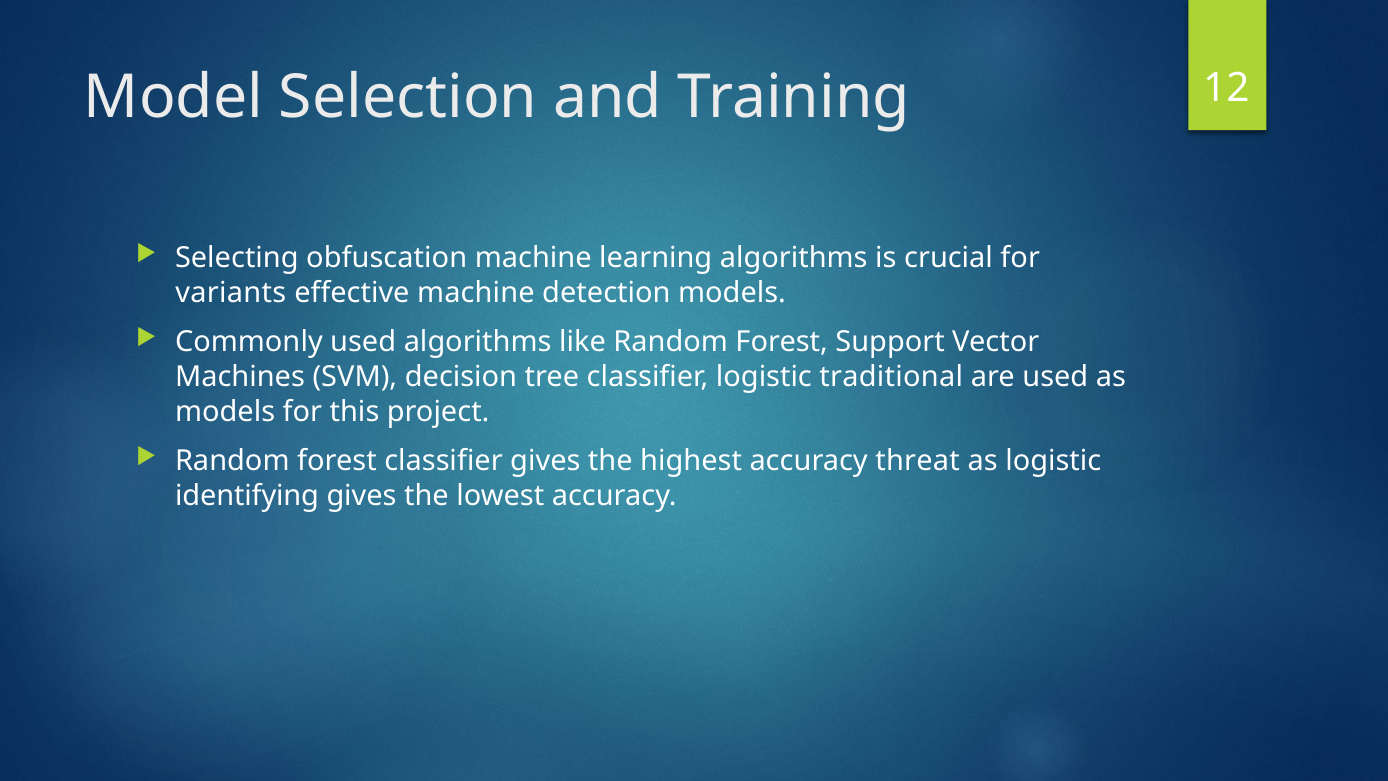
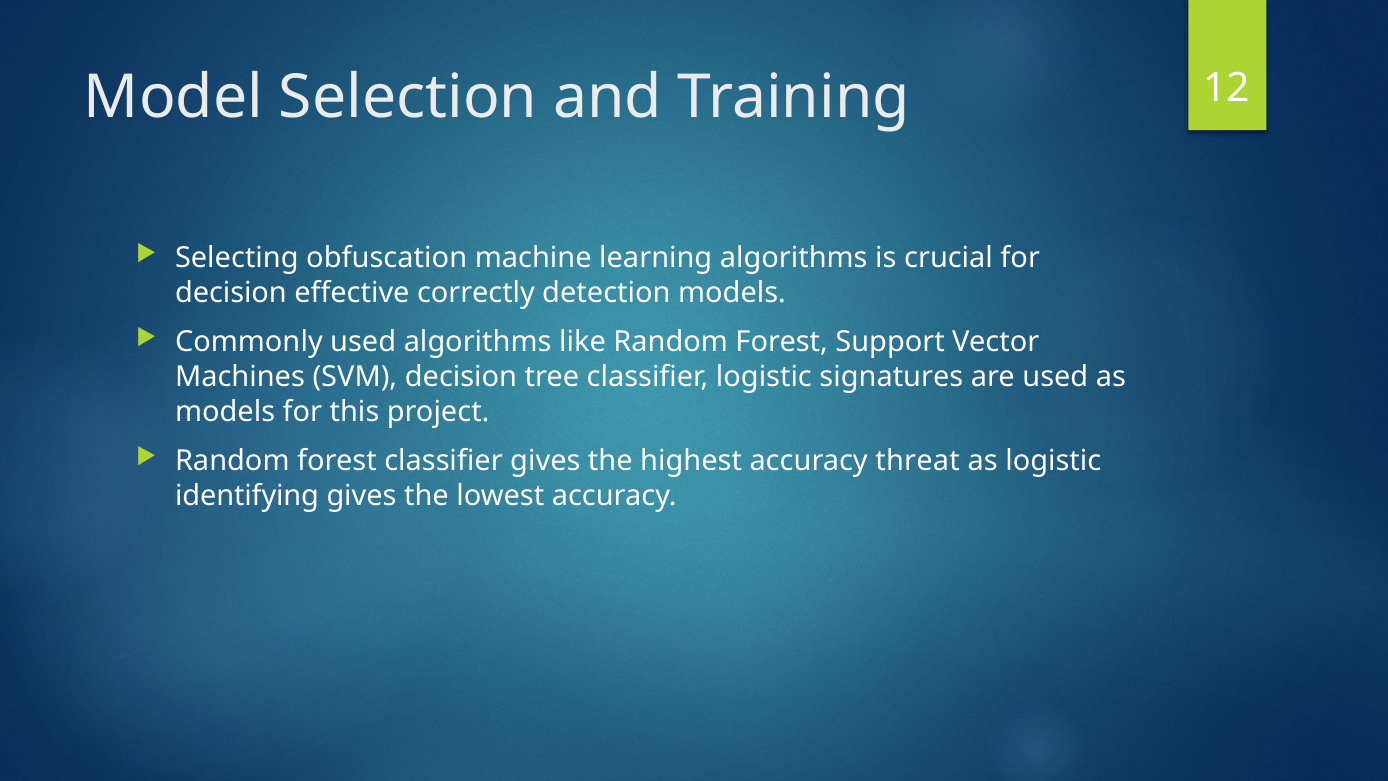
variants at (231, 293): variants -> decision
effective machine: machine -> correctly
traditional: traditional -> signatures
